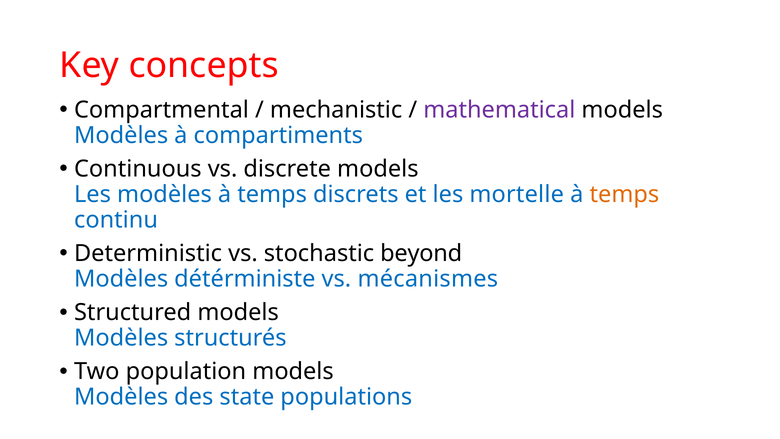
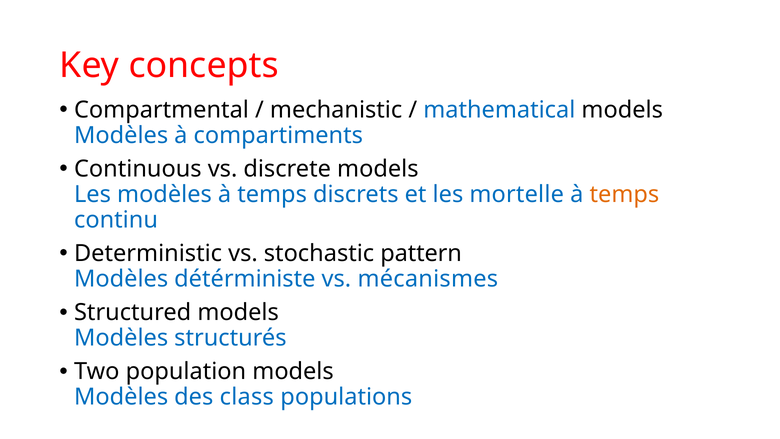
mathematical colour: purple -> blue
beyond: beyond -> pattern
state: state -> class
